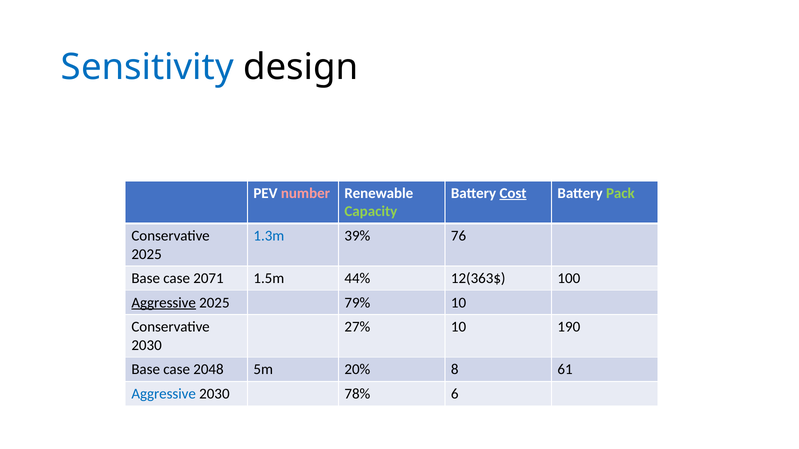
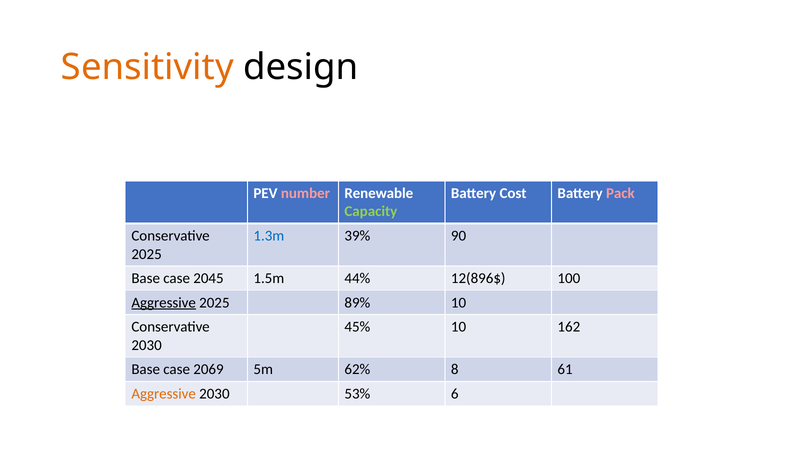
Sensitivity colour: blue -> orange
Cost underline: present -> none
Pack colour: light green -> pink
76: 76 -> 90
2071: 2071 -> 2045
12(363$: 12(363$ -> 12(896$
79%: 79% -> 89%
27%: 27% -> 45%
190: 190 -> 162
2048: 2048 -> 2069
20%: 20% -> 62%
Aggressive at (164, 394) colour: blue -> orange
78%: 78% -> 53%
